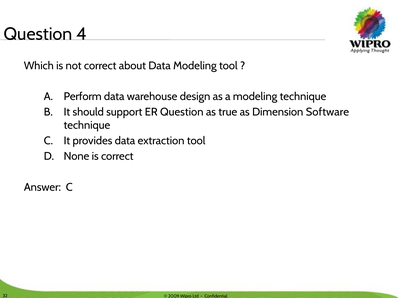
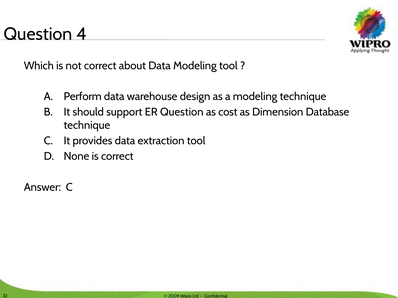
true: true -> cost
Software: Software -> Database
